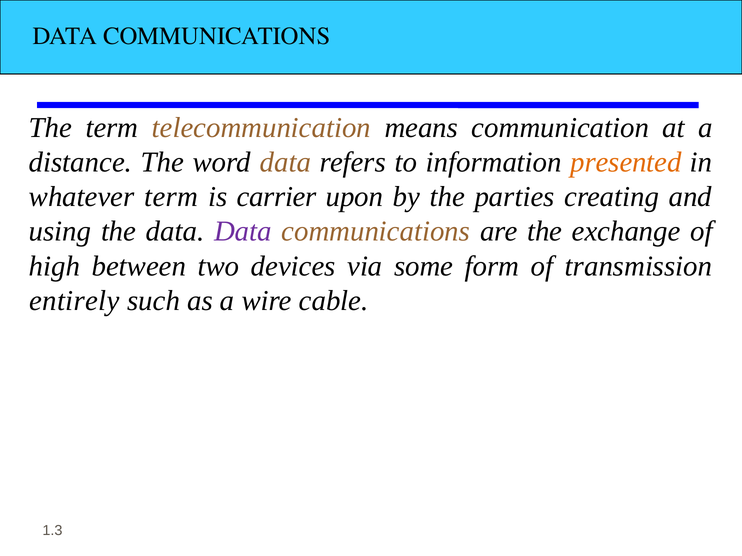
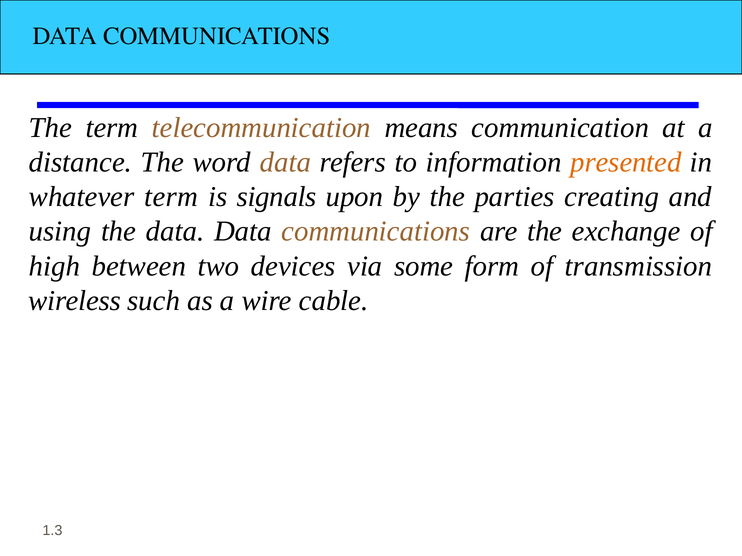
carrier: carrier -> signals
Data at (243, 232) colour: purple -> black
entirely: entirely -> wireless
